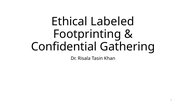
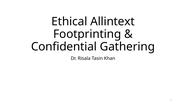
Labeled: Labeled -> Allintext
